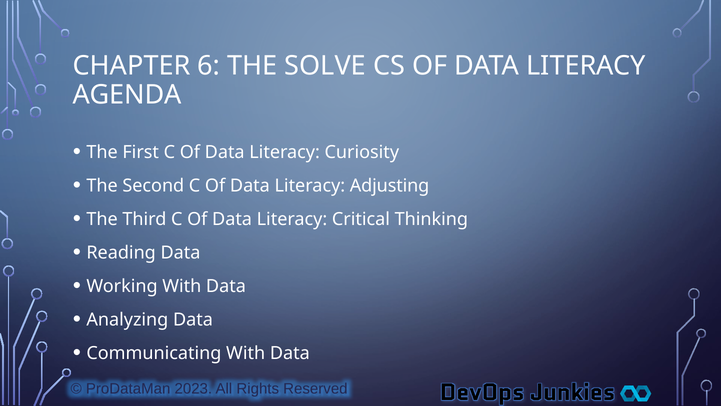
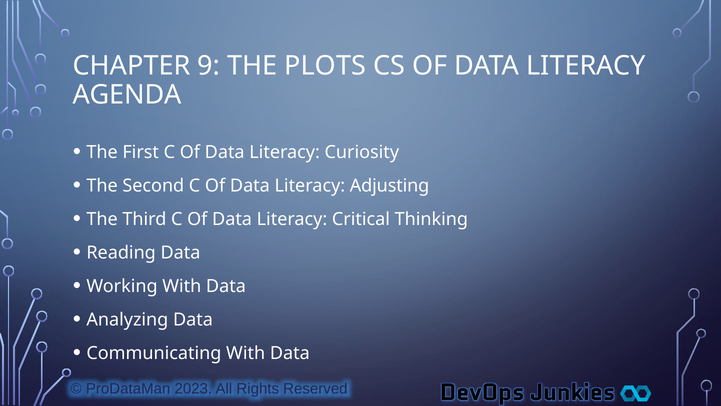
6: 6 -> 9
SOLVE: SOLVE -> PLOTS
